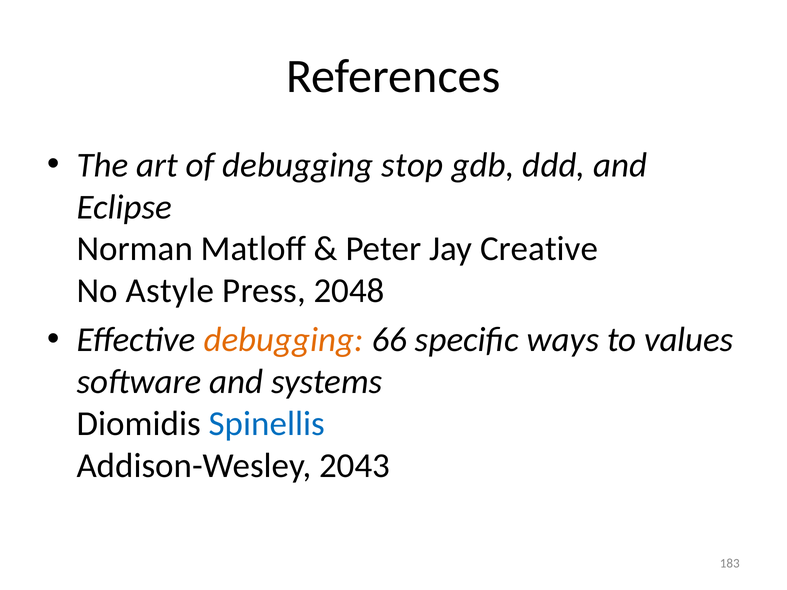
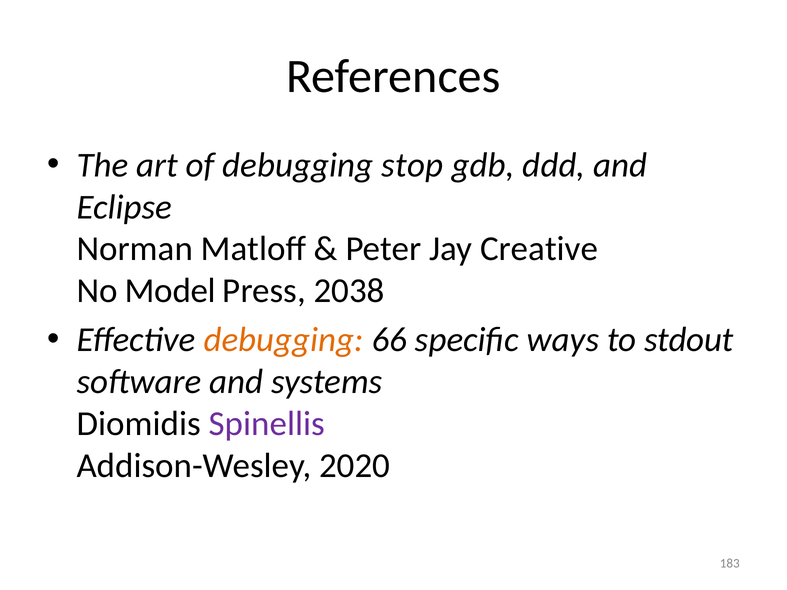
Astyle: Astyle -> Model
2048: 2048 -> 2038
values: values -> stdout
Spinellis colour: blue -> purple
2043: 2043 -> 2020
